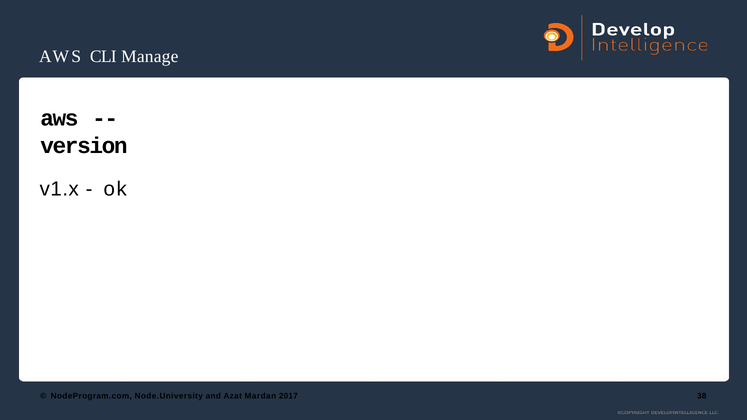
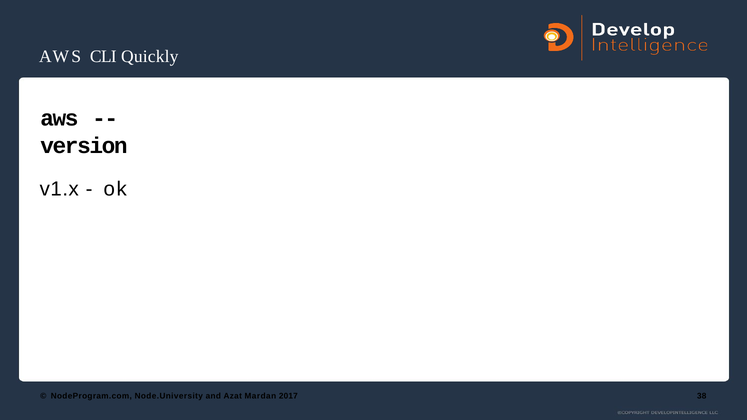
Manage: Manage -> Quickly
